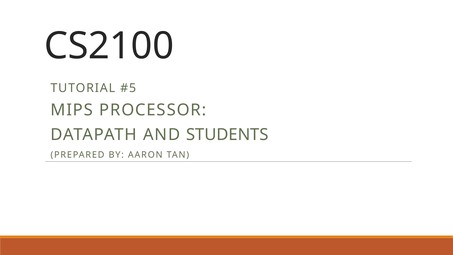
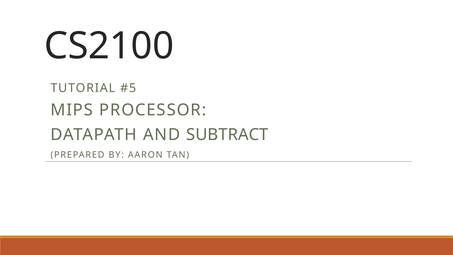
STUDENTS: STUDENTS -> SUBTRACT
